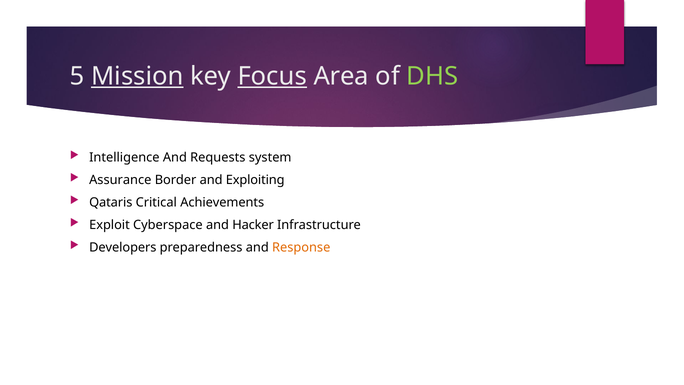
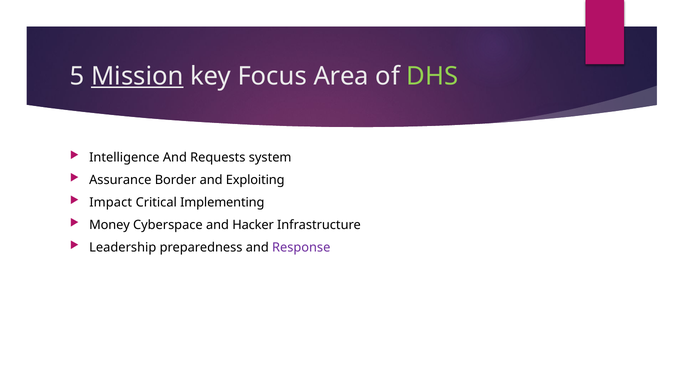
Focus underline: present -> none
Qataris: Qataris -> Impact
Achievements: Achievements -> Implementing
Exploit: Exploit -> Money
Developers: Developers -> Leadership
Response colour: orange -> purple
